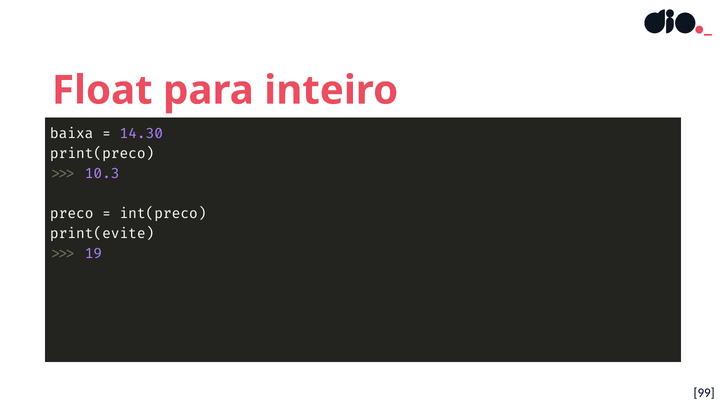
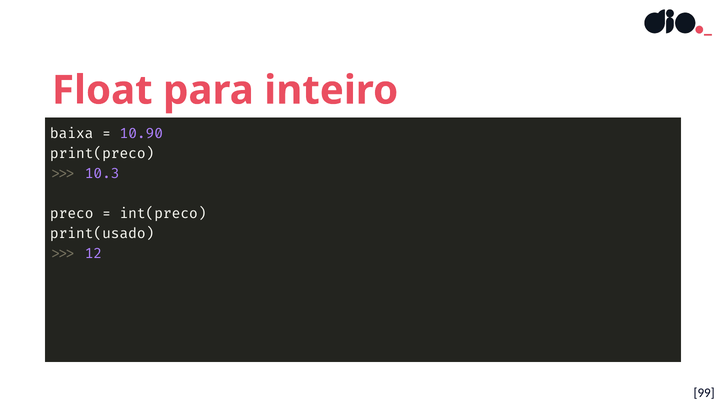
14.30: 14.30 -> 10.90
print(evite: print(evite -> print(usado
19: 19 -> 12
